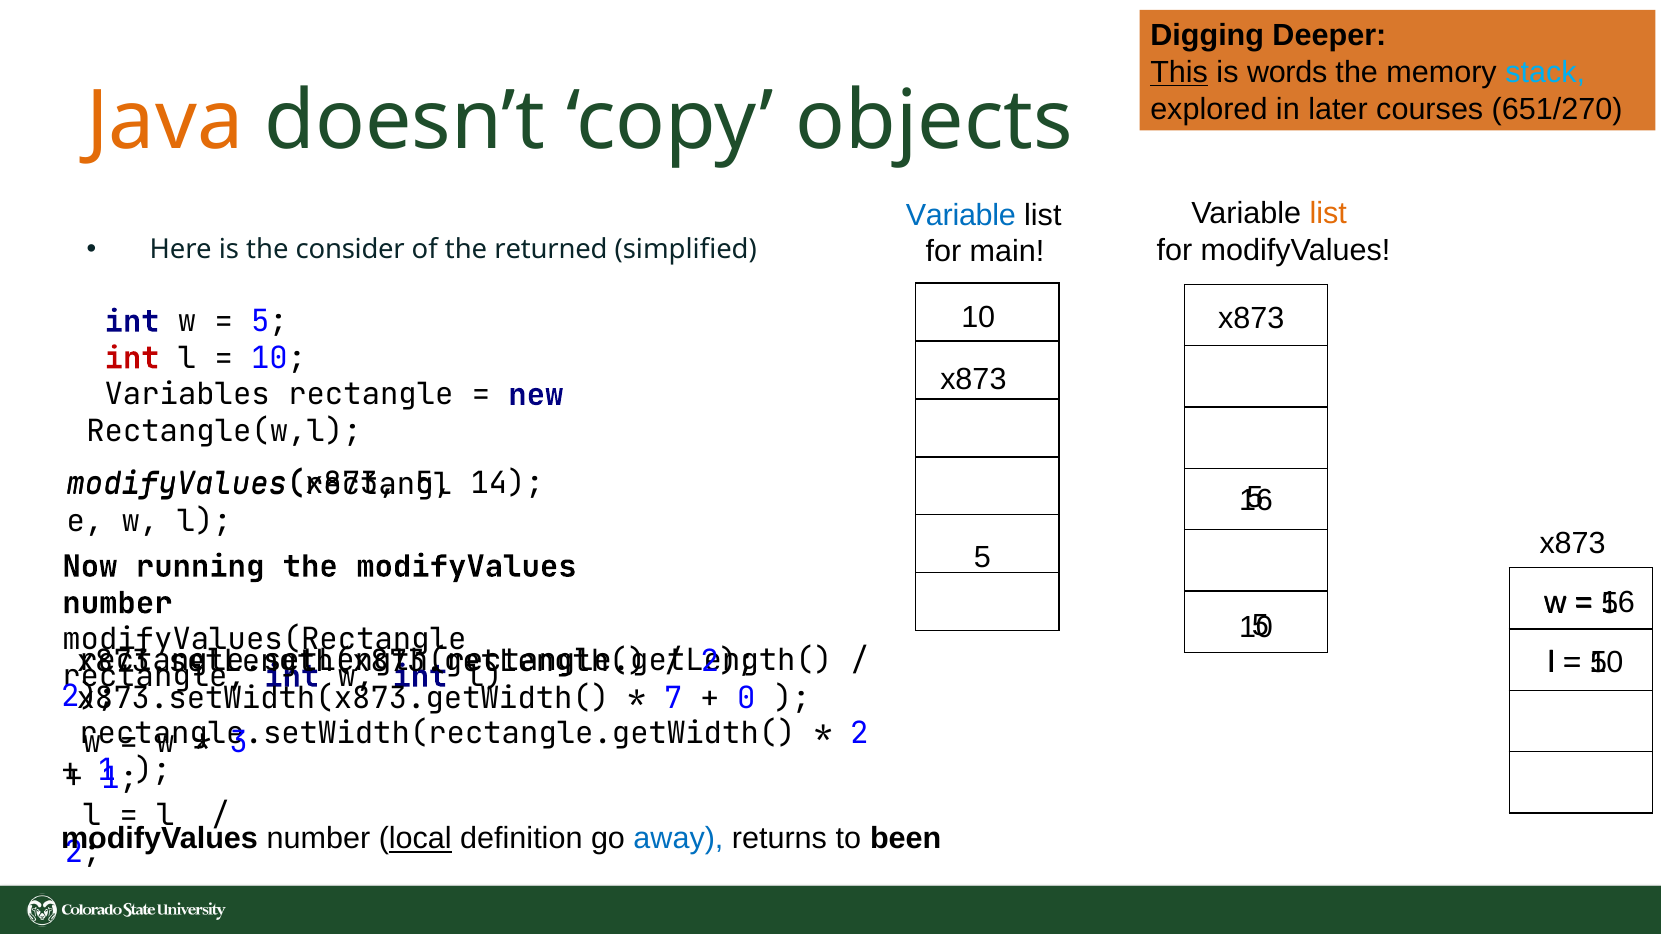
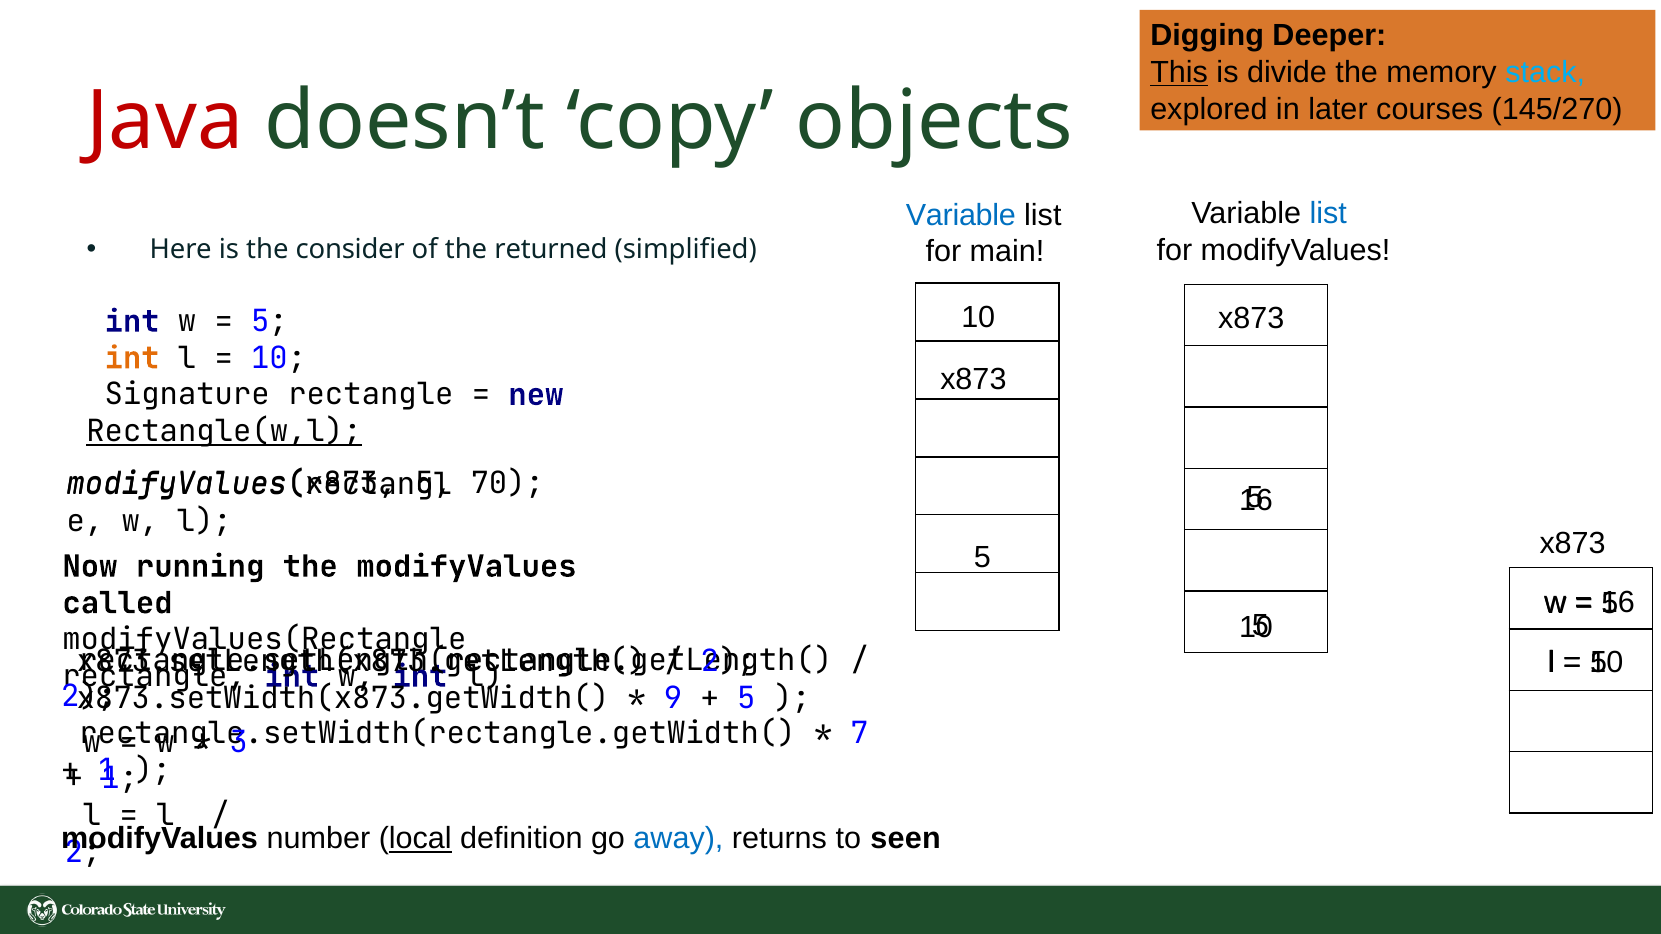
words: words -> divide
651/270: 651/270 -> 145/270
Java colour: orange -> red
list at (1328, 214) colour: orange -> blue
int at (132, 358) colour: red -> orange
Variables: Variables -> Signature
Rectangle(w,l underline: none -> present
14: 14 -> 70
number at (117, 603): number -> called
7: 7 -> 9
0 at (746, 698): 0 -> 5
2 at (859, 734): 2 -> 7
been: been -> seen
